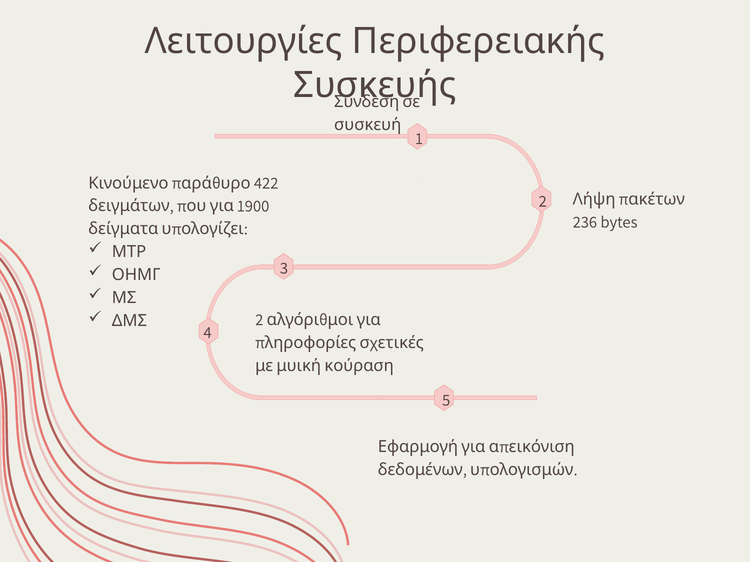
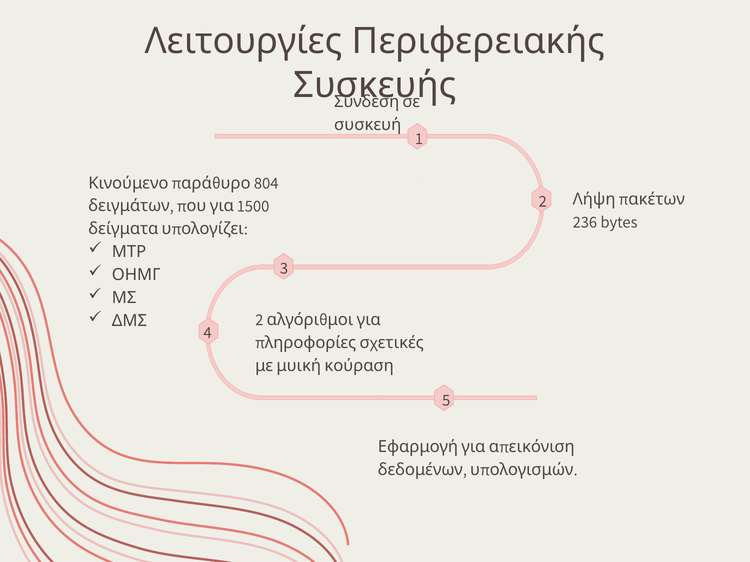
422: 422 -> 804
1900: 1900 -> 1500
